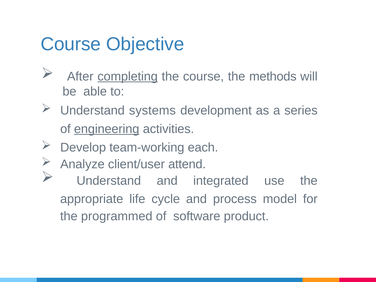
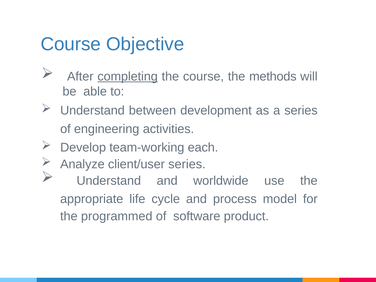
systems: systems -> between
engineering underline: present -> none
client/user attend: attend -> series
integrated: integrated -> worldwide
